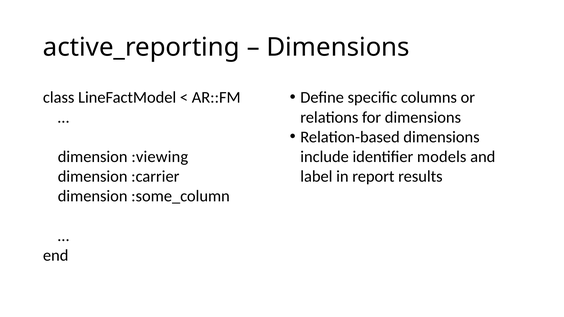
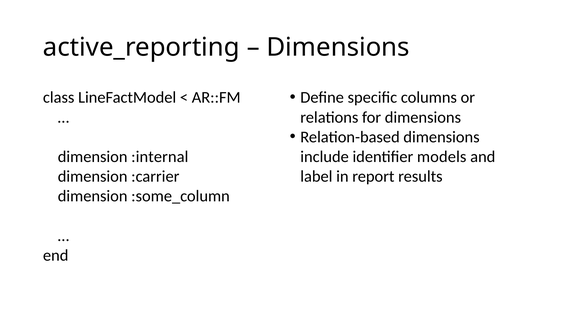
:viewing: :viewing -> :internal
